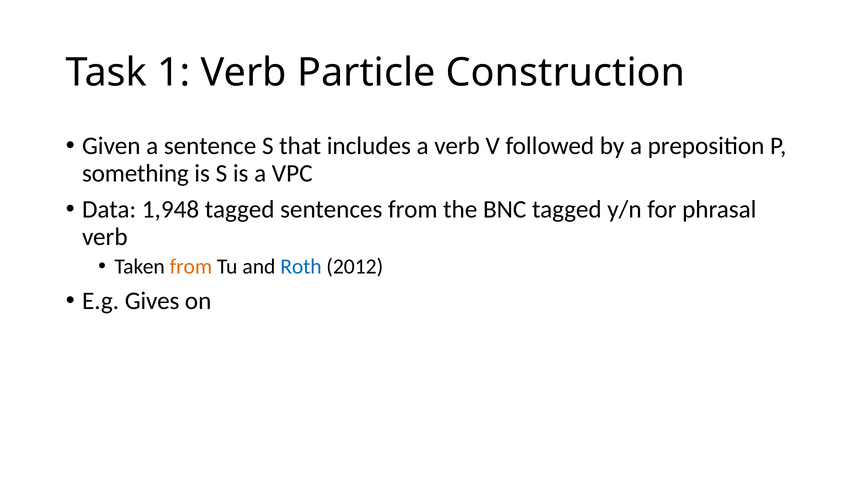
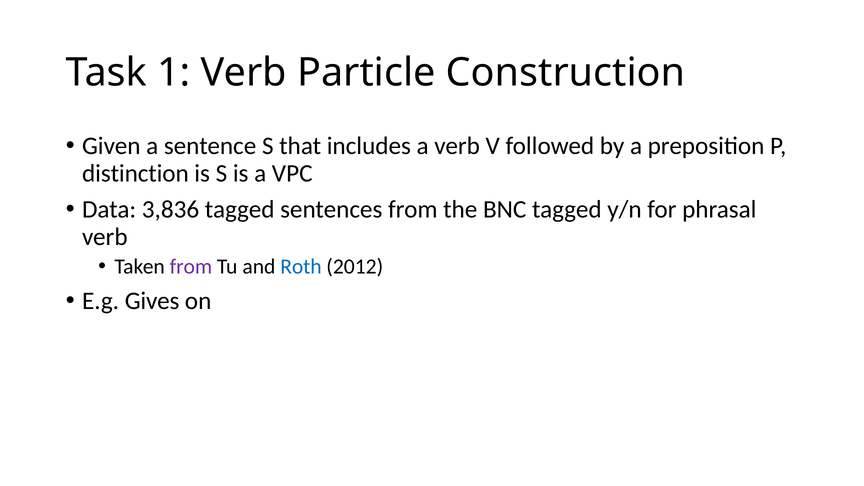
something: something -> distinction
1,948: 1,948 -> 3,836
from at (191, 267) colour: orange -> purple
